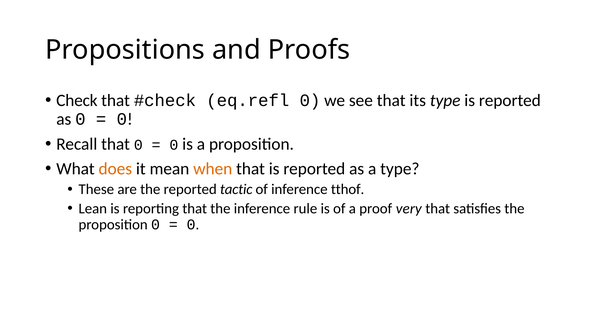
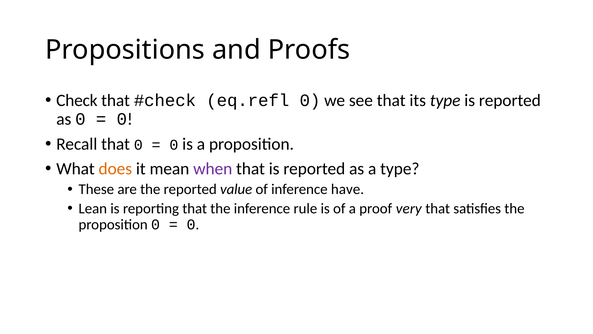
when colour: orange -> purple
tactic: tactic -> value
tthof: tthof -> have
